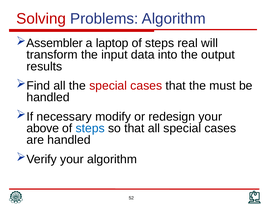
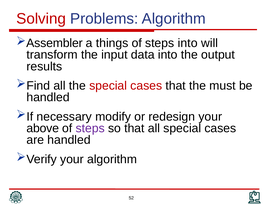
laptop: laptop -> things
steps real: real -> into
steps at (90, 128) colour: blue -> purple
